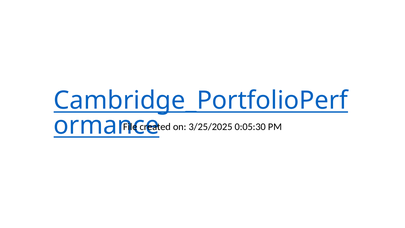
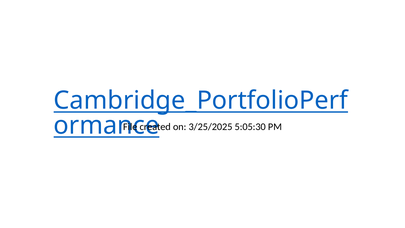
0:05:30: 0:05:30 -> 5:05:30
